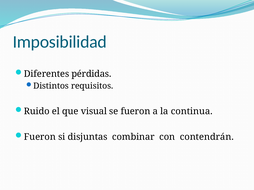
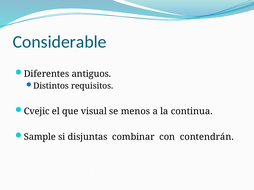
Imposibilidad: Imposibilidad -> Considerable
pérdidas: pérdidas -> antiguos
Ruido: Ruido -> Cvejic
se fueron: fueron -> menos
Fueron at (40, 137): Fueron -> Sample
